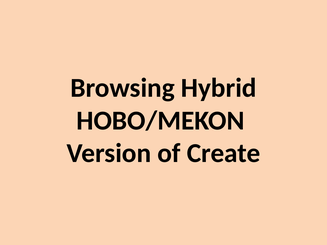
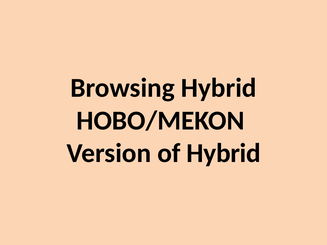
of Create: Create -> Hybrid
